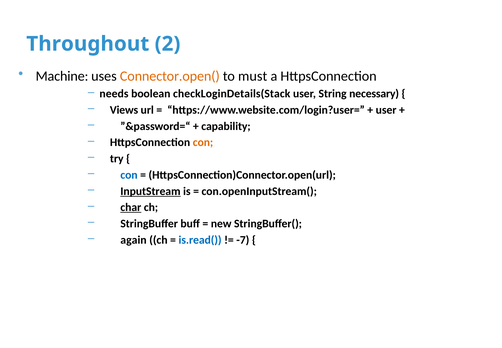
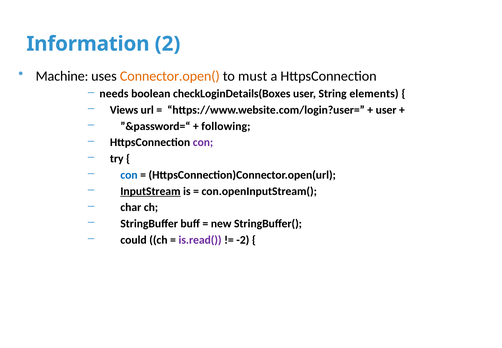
Throughout: Throughout -> Information
checkLoginDetails(Stack: checkLoginDetails(Stack -> checkLoginDetails(Boxes
necessary: necessary -> elements
capability: capability -> following
con at (203, 142) colour: orange -> purple
char underline: present -> none
again: again -> could
is.read( colour: blue -> purple
-7: -7 -> -2
